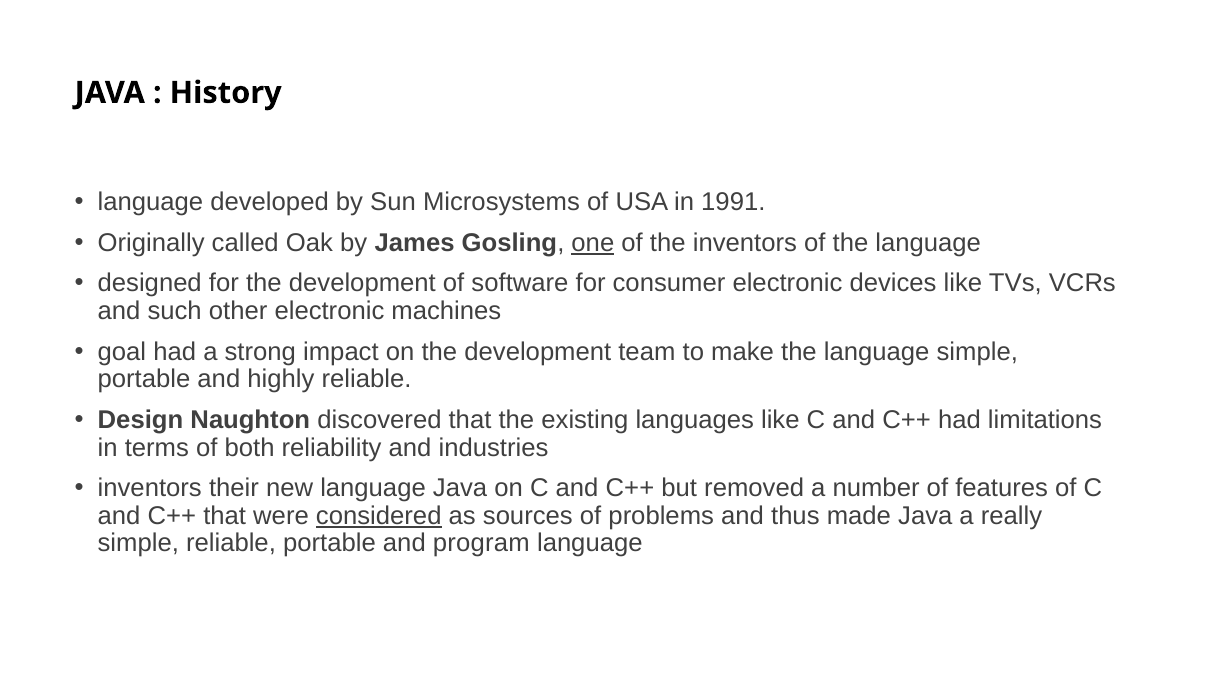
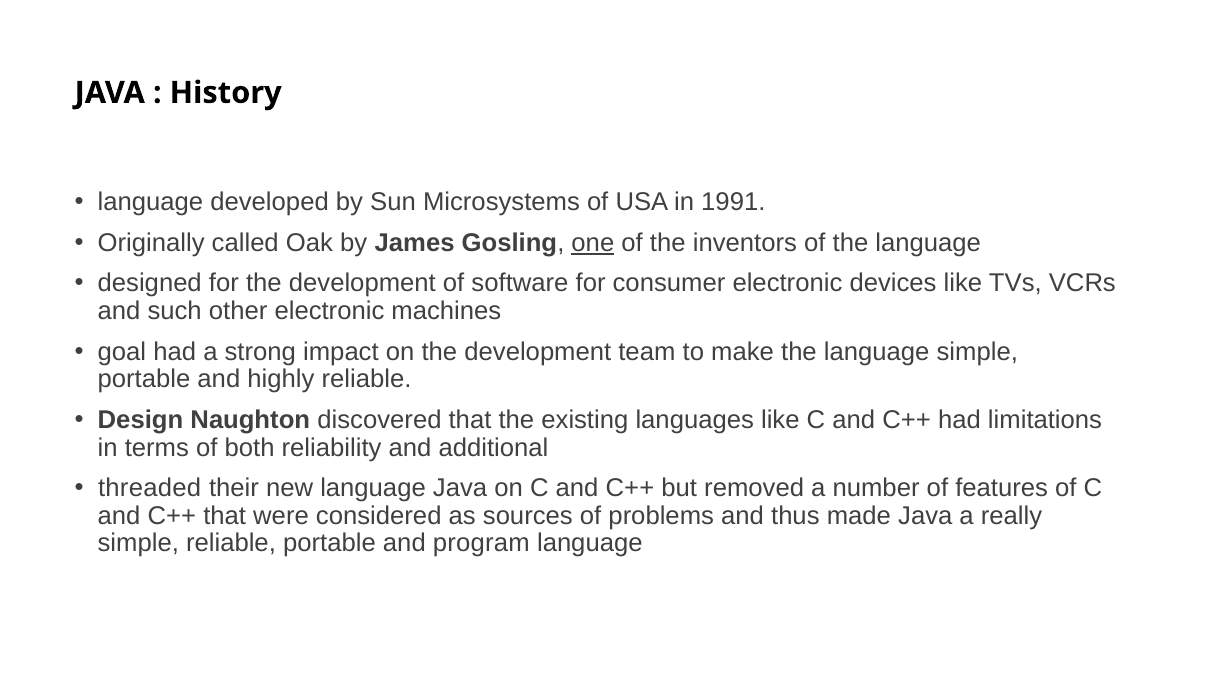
industries: industries -> additional
inventors at (150, 488): inventors -> threaded
considered underline: present -> none
